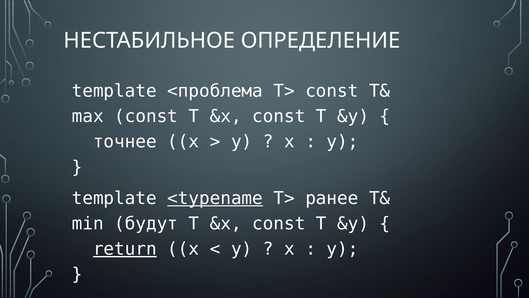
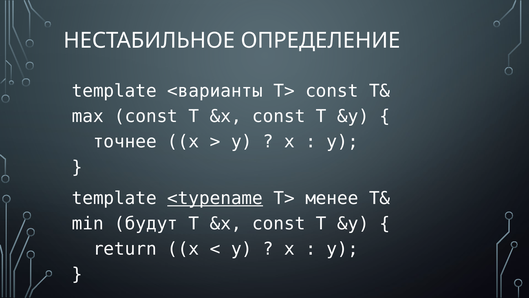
<проблема: <проблема -> <варианты
ранее: ранее -> менее
return underline: present -> none
